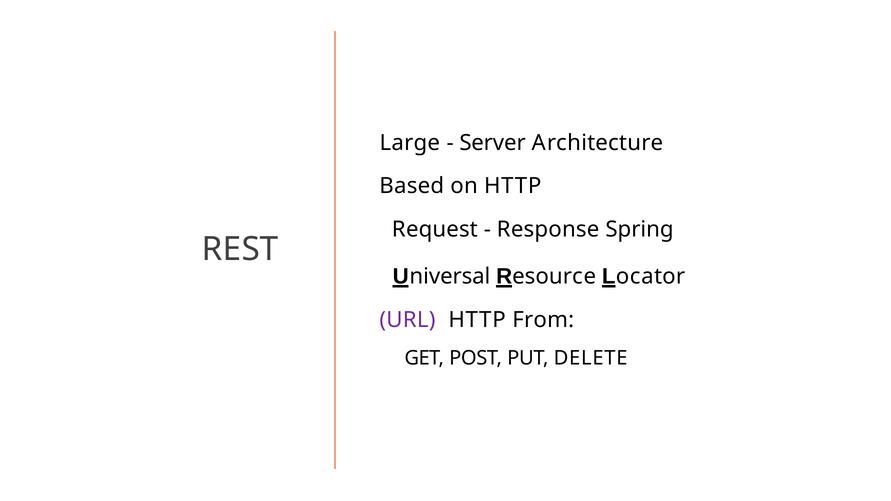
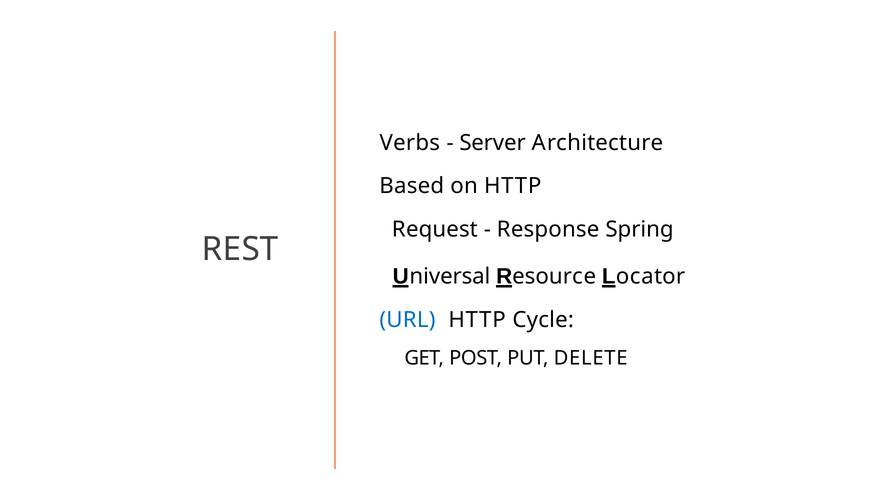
Large: Large -> Verbs
URL colour: purple -> blue
From: From -> Cycle
